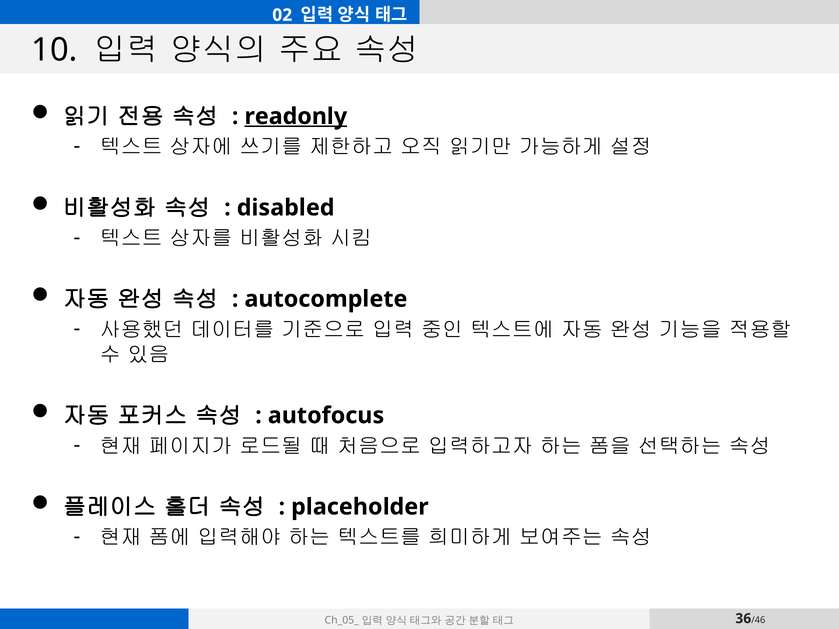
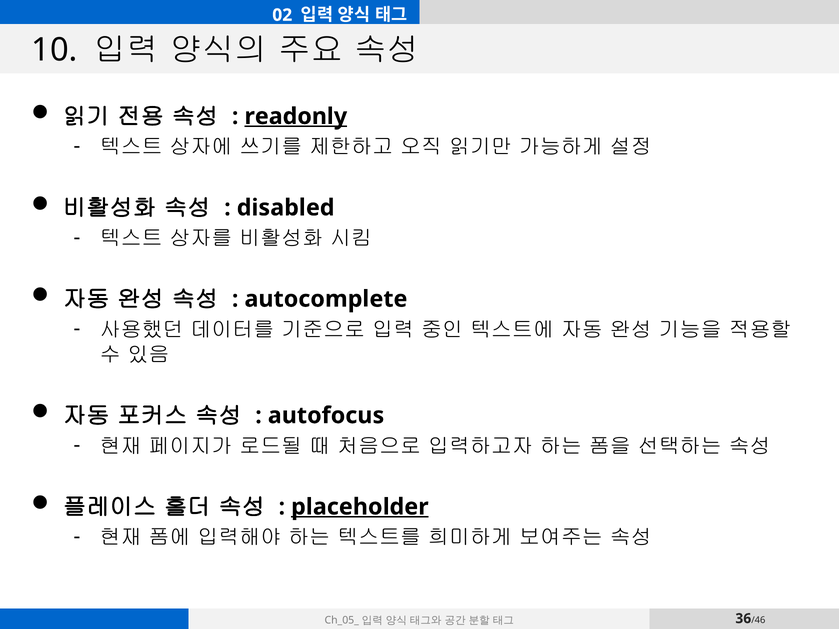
placeholder underline: none -> present
